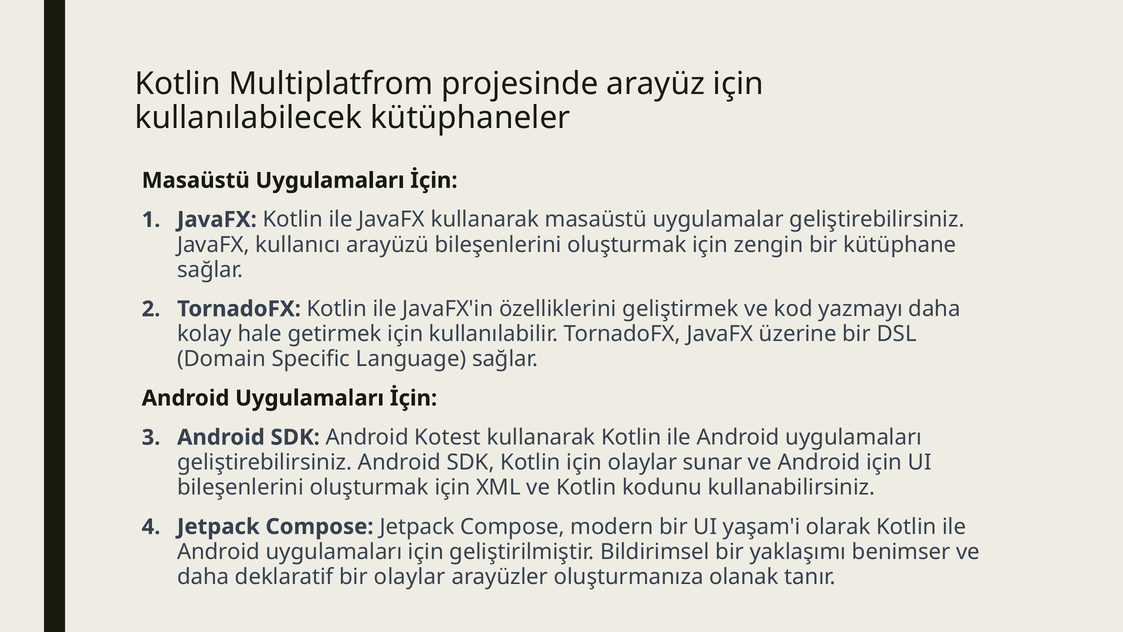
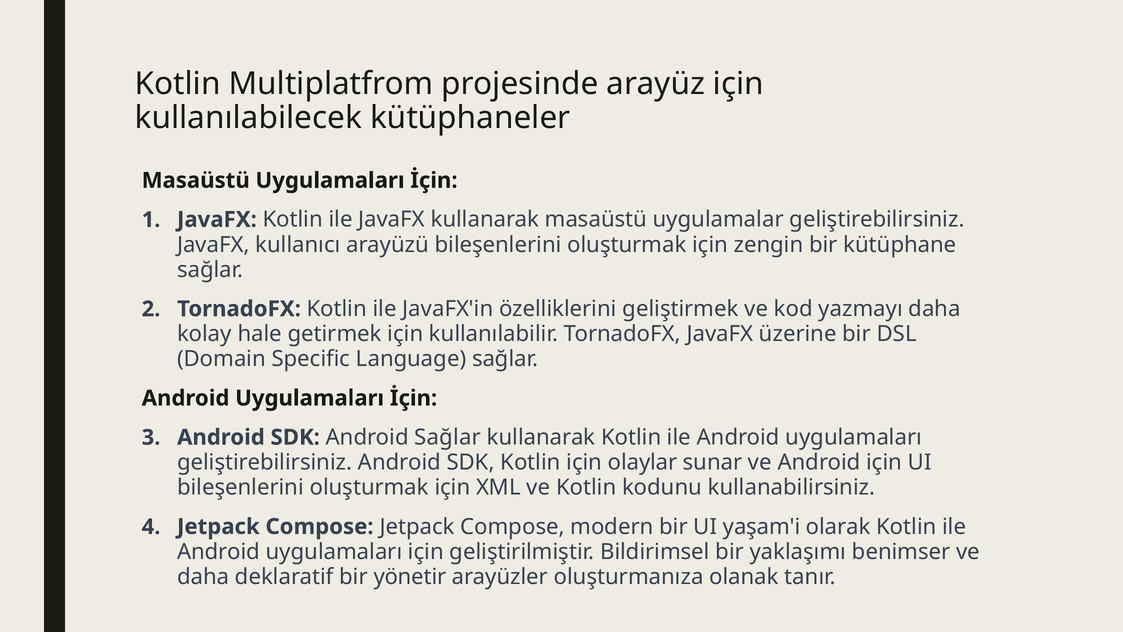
Android Kotest: Kotest -> Sağlar
bir olaylar: olaylar -> yönetir
